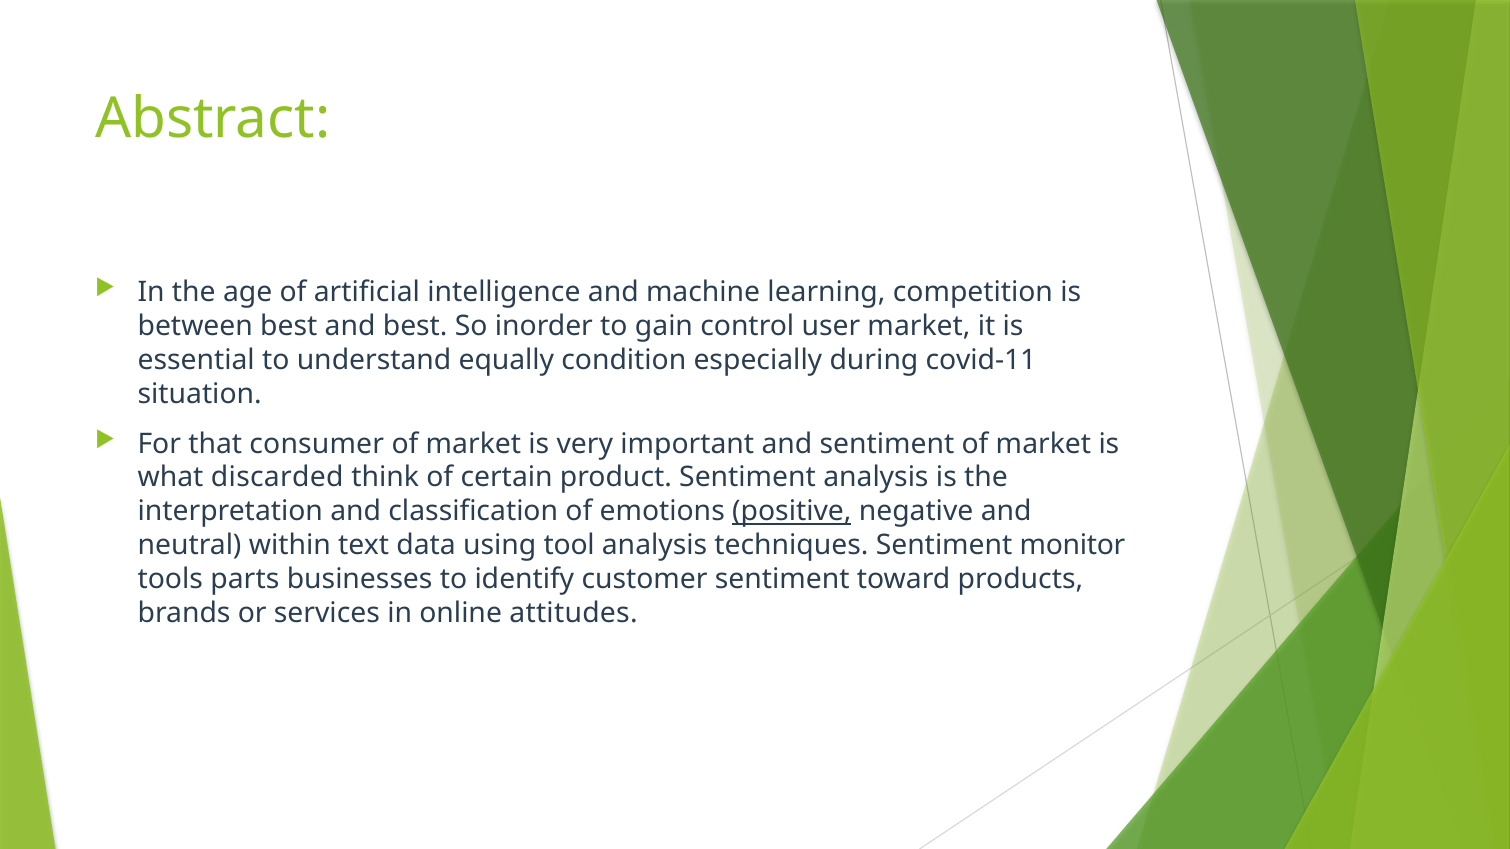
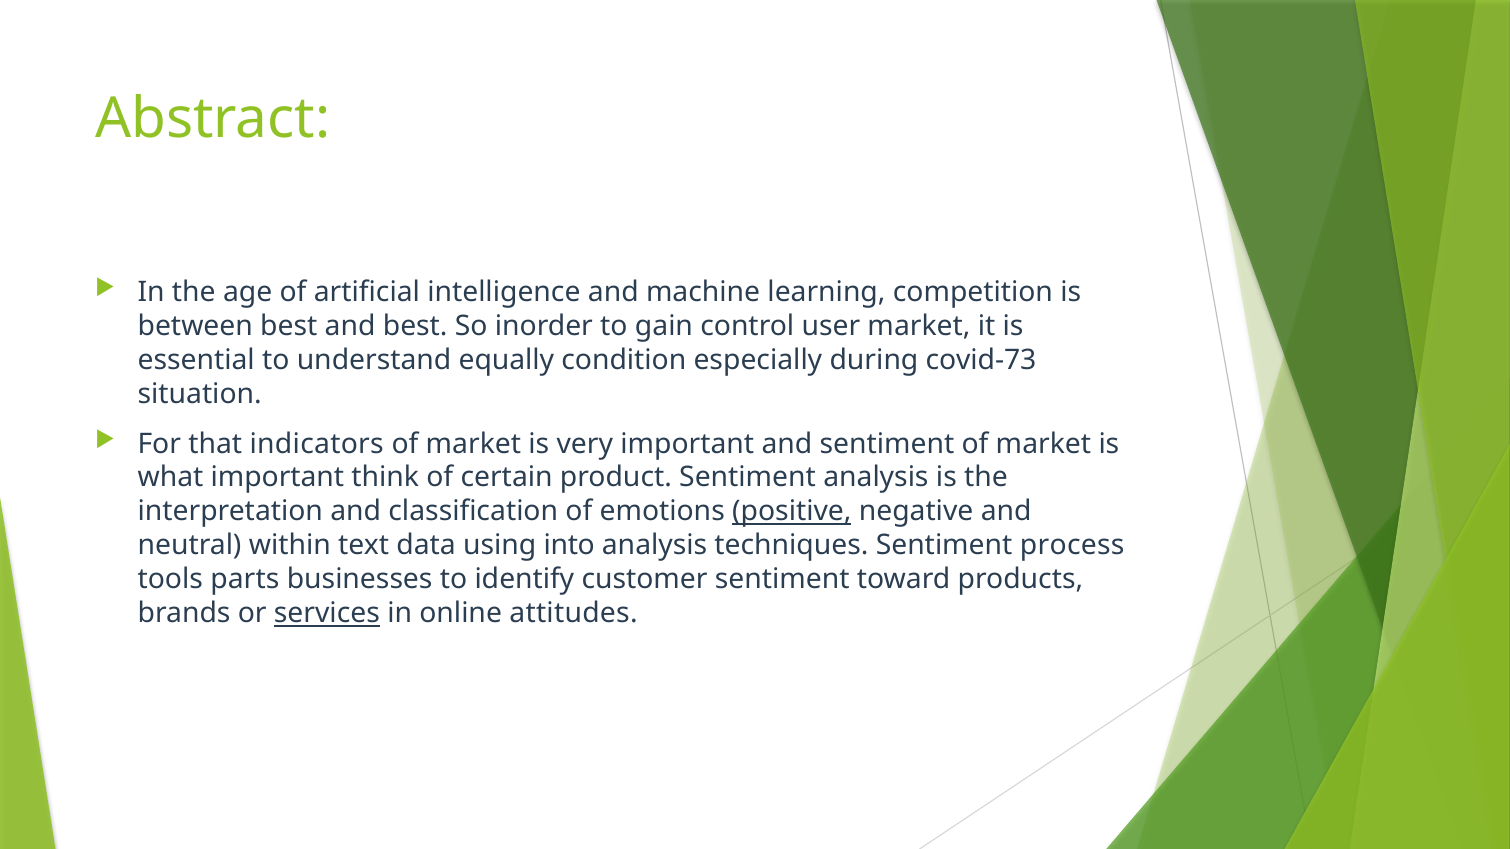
covid-11: covid-11 -> covid-73
consumer: consumer -> indicators
what discarded: discarded -> important
tool: tool -> into
monitor: monitor -> process
services underline: none -> present
